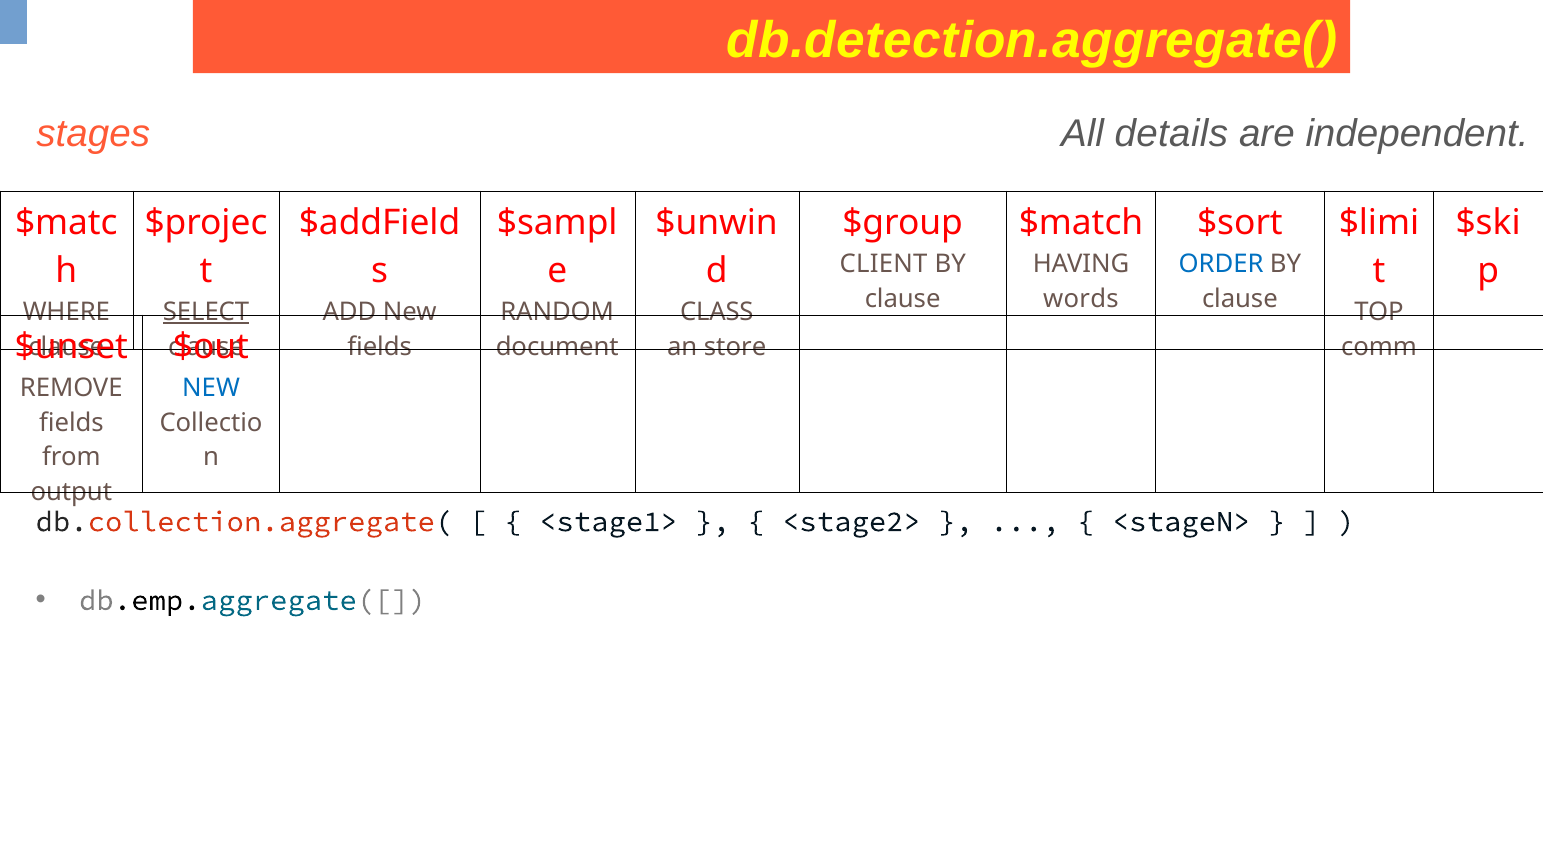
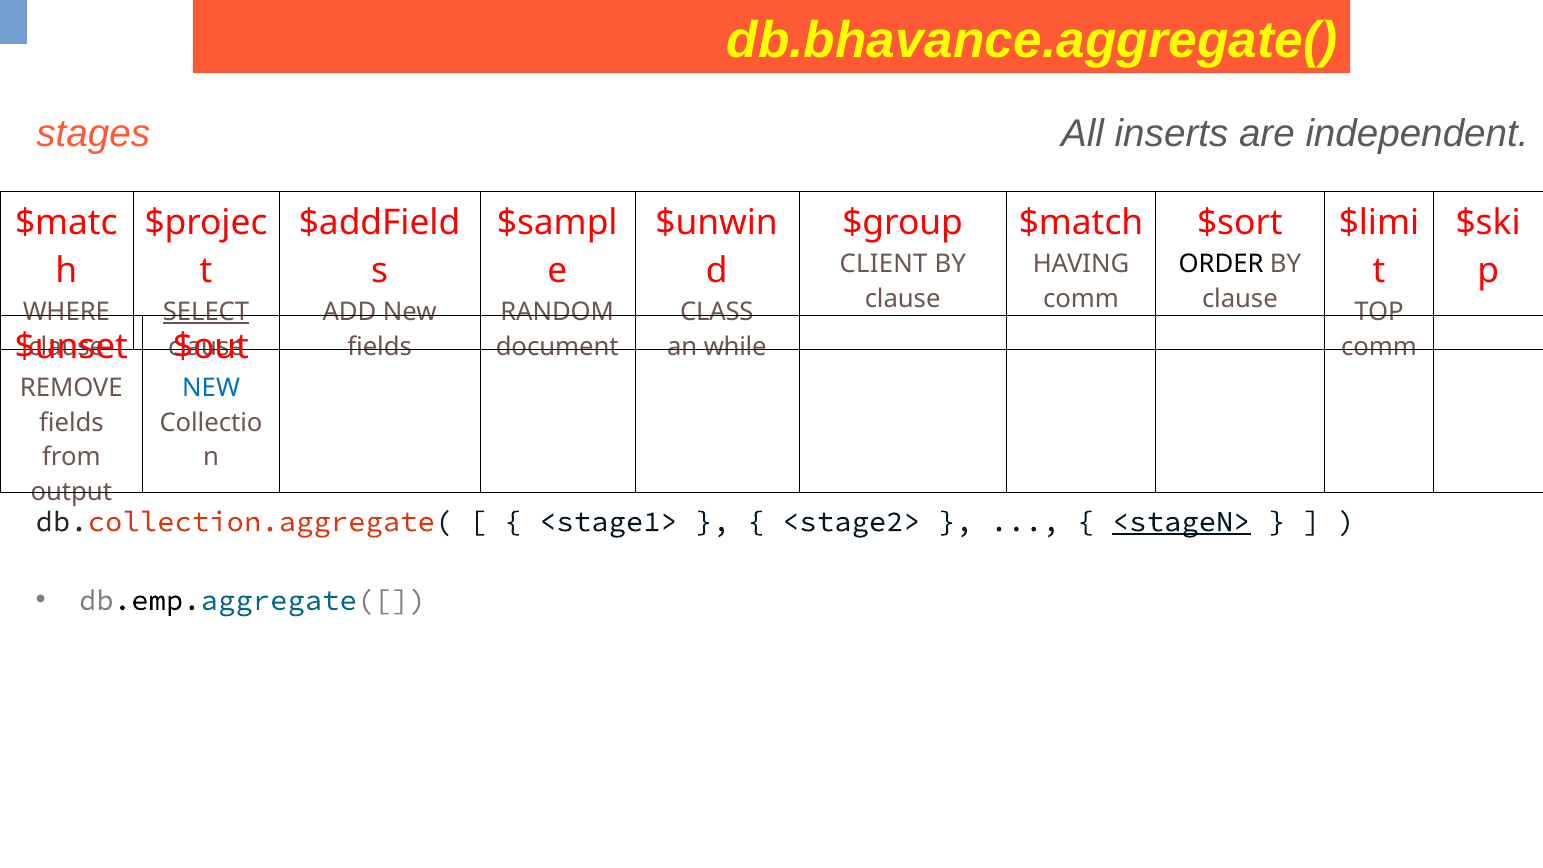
db.detection.aggregate(: db.detection.aggregate( -> db.bhavance.aggregate(
details: details -> inserts
ORDER colour: blue -> black
words at (1081, 299): words -> comm
store: store -> while
<stageN> underline: none -> present
